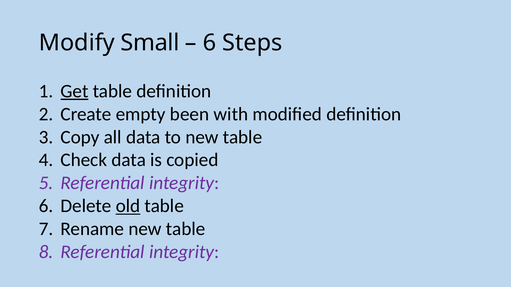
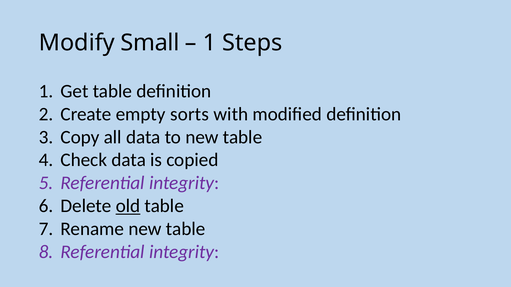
6 at (209, 43): 6 -> 1
Get underline: present -> none
been: been -> sorts
